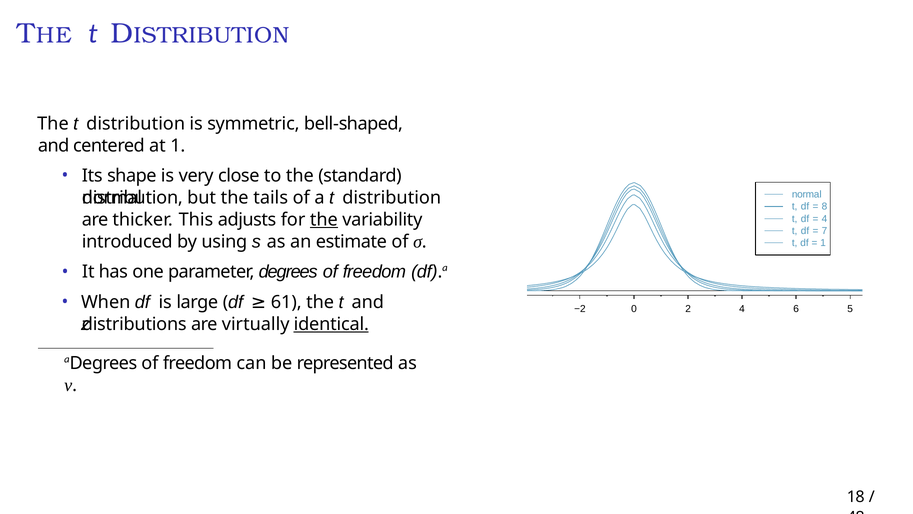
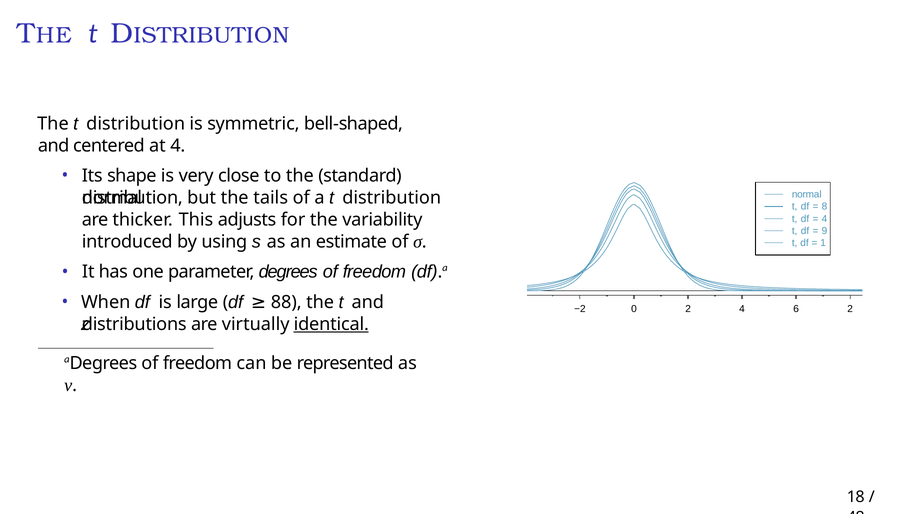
at 1: 1 -> 4
the at (324, 220) underline: present -> none
7: 7 -> 9
61: 61 -> 88
6 5: 5 -> 2
